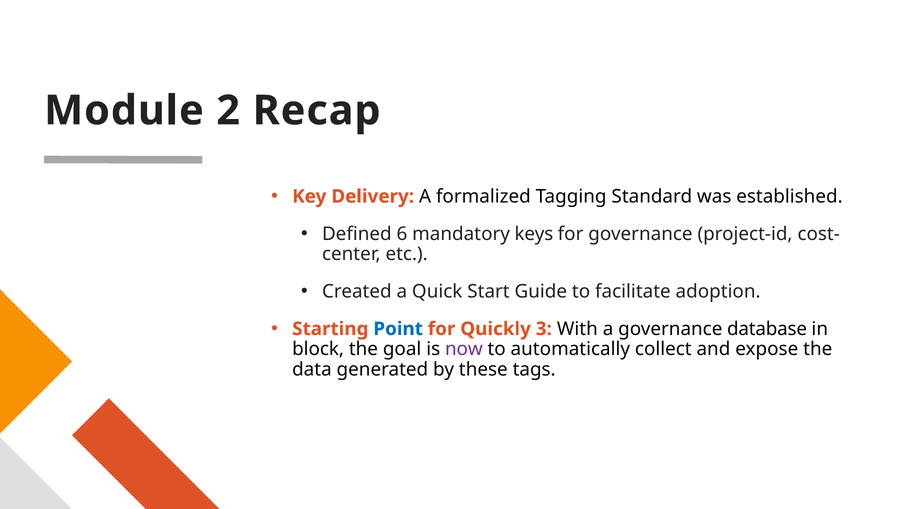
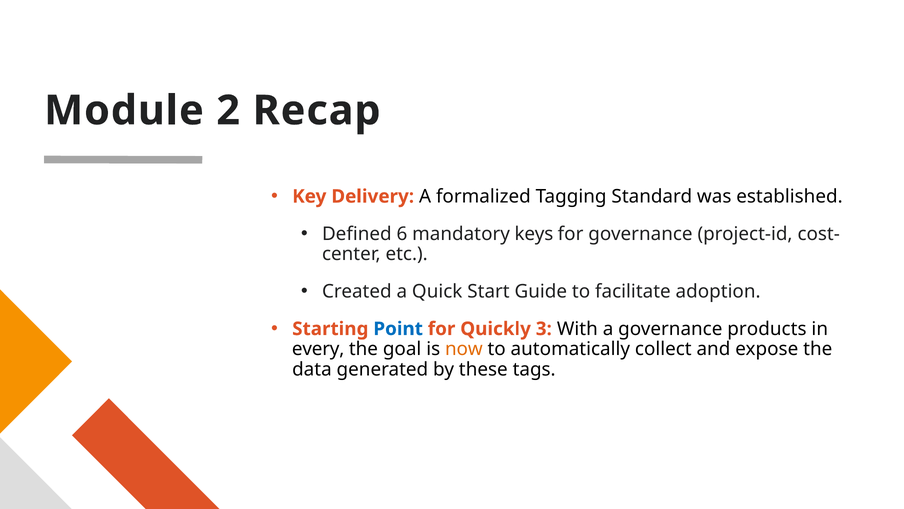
database: database -> products
block: block -> every
now colour: purple -> orange
